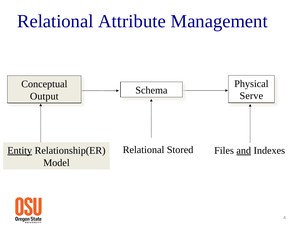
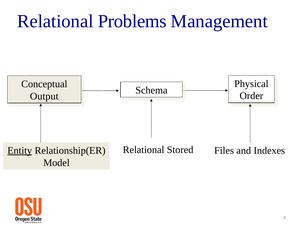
Attribute: Attribute -> Problems
Serve: Serve -> Order
and underline: present -> none
